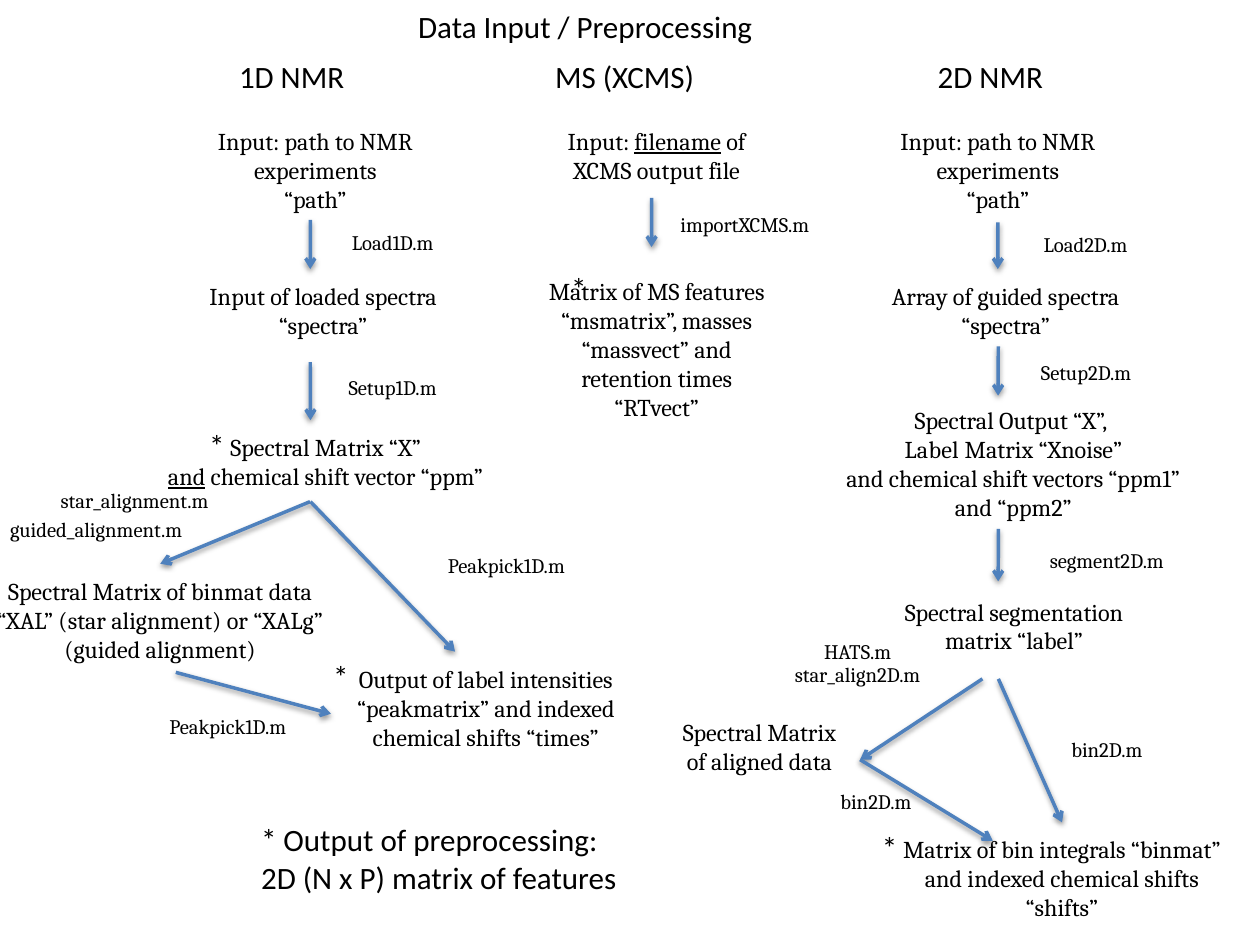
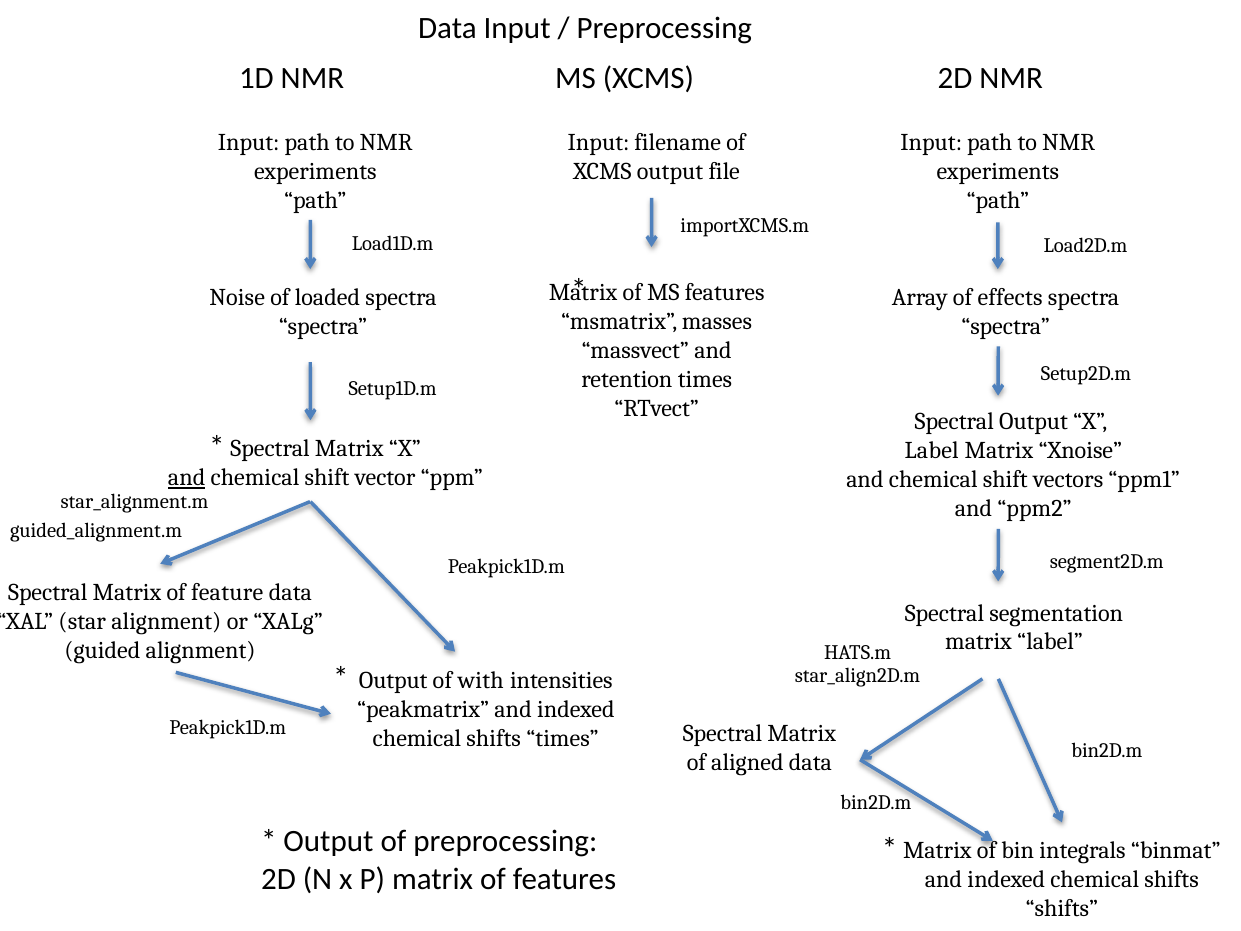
filename underline: present -> none
Input at (237, 297): Input -> Noise
of guided: guided -> effects
of binmat: binmat -> feature
of label: label -> with
